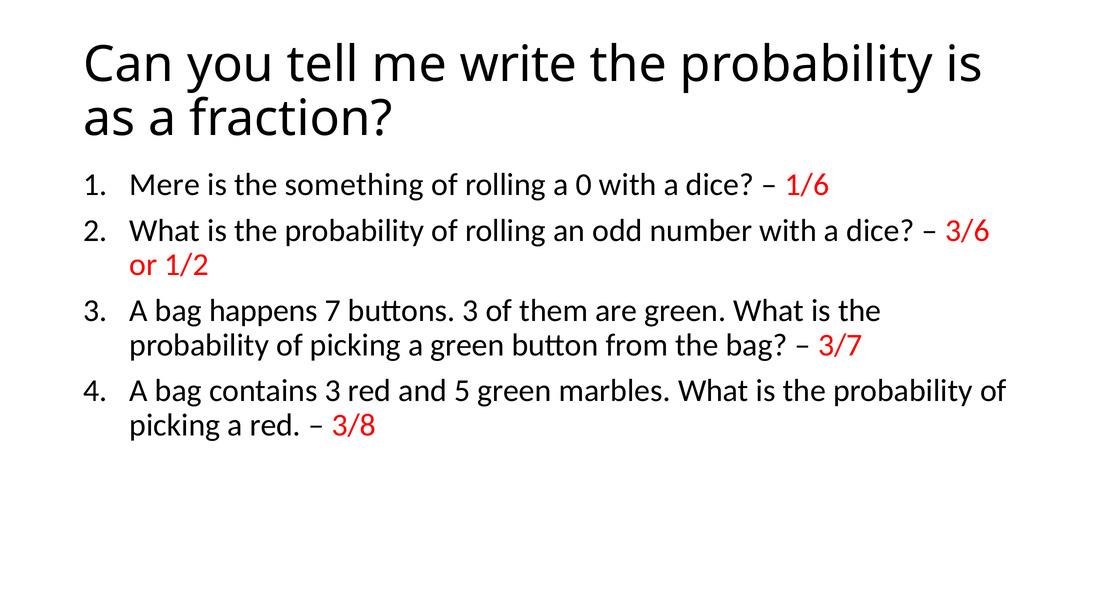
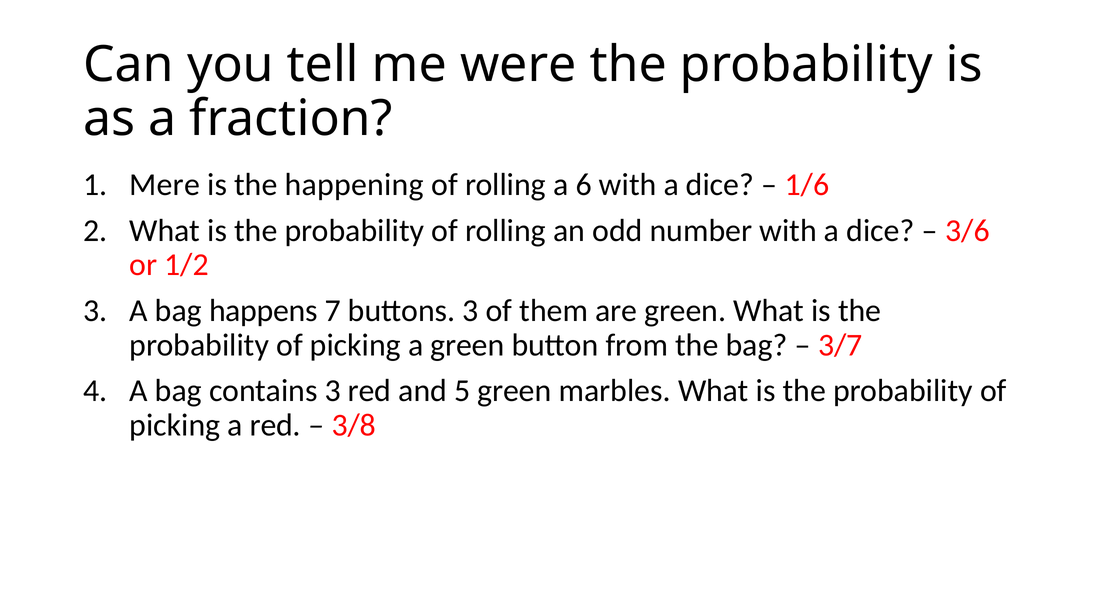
write: write -> were
something: something -> happening
0: 0 -> 6
